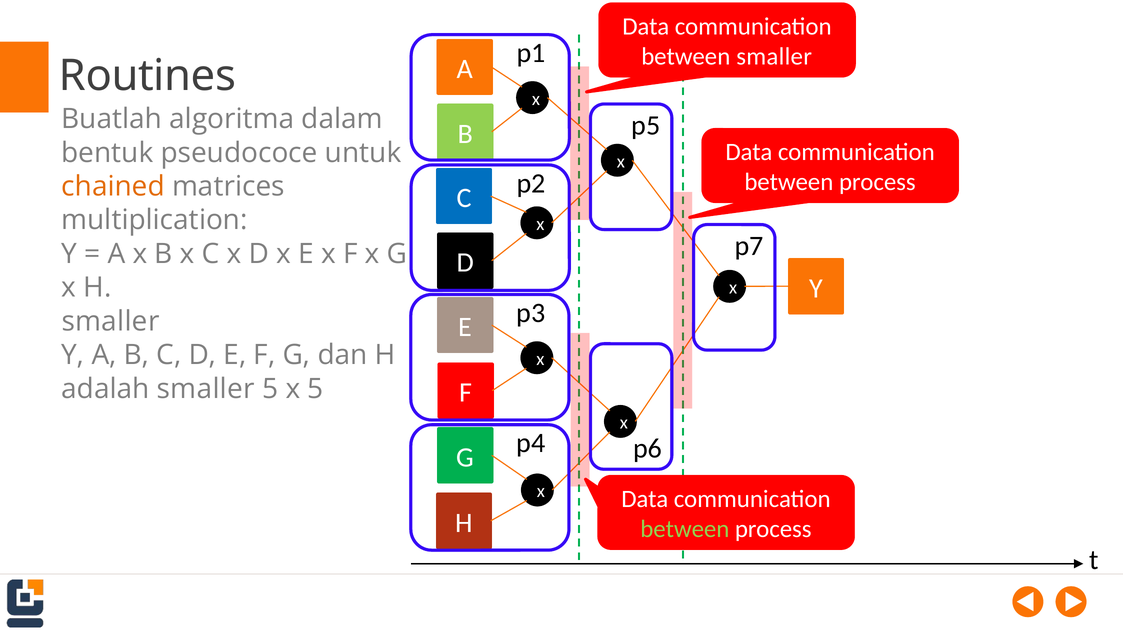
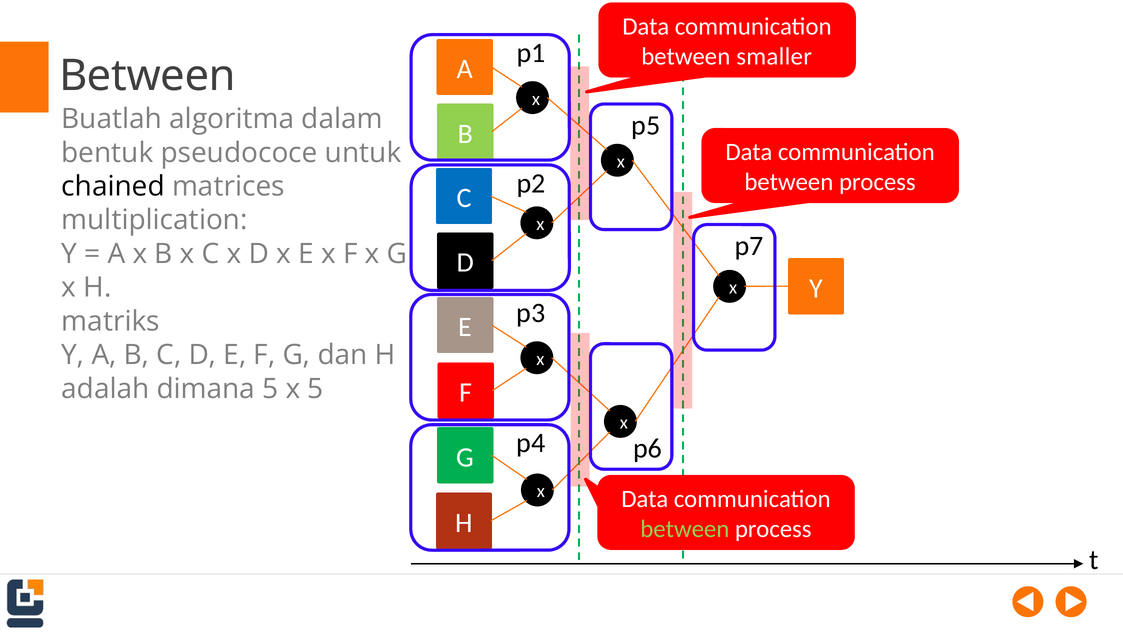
Routines at (147, 76): Routines -> Between
chained colour: orange -> black
smaller at (111, 321): smaller -> matriks
adalah smaller: smaller -> dimana
